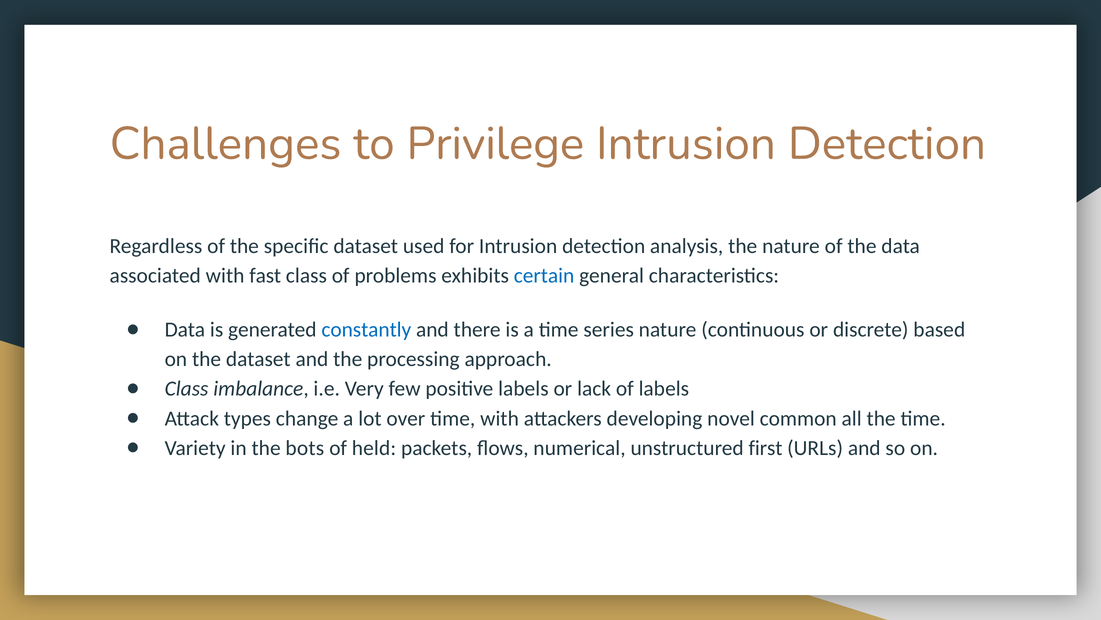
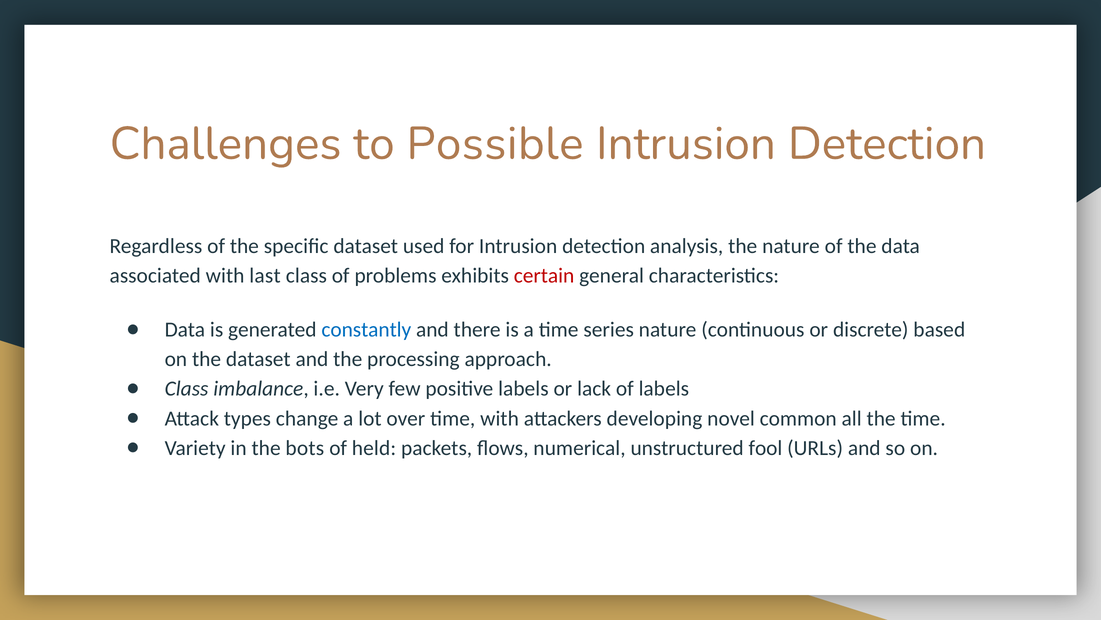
Privilege: Privilege -> Possible
fast: fast -> last
certain colour: blue -> red
first: first -> fool
